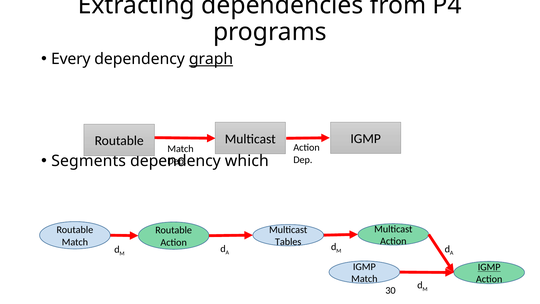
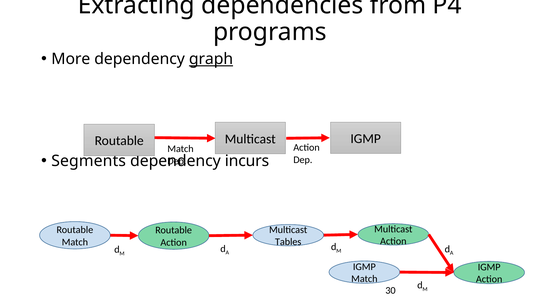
Every: Every -> More
which: which -> incurs
IGMP at (489, 267) underline: present -> none
